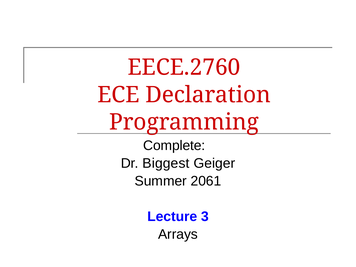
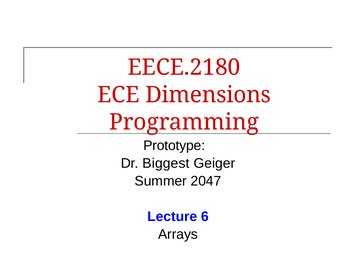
EECE.2760: EECE.2760 -> EECE.2180
Declaration: Declaration -> Dimensions
Complete: Complete -> Prototype
2061: 2061 -> 2047
3: 3 -> 6
